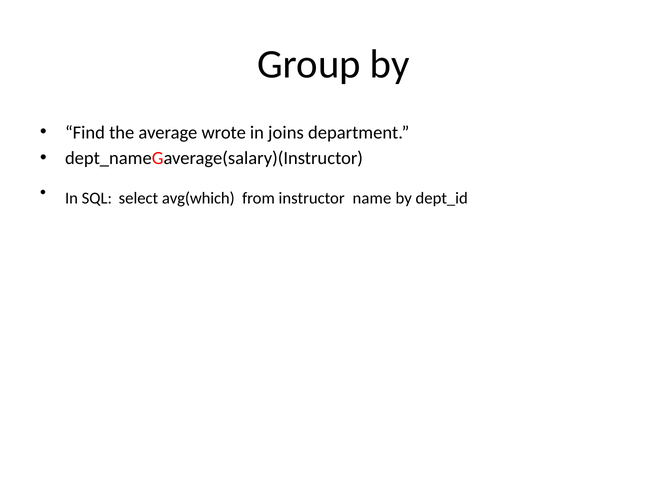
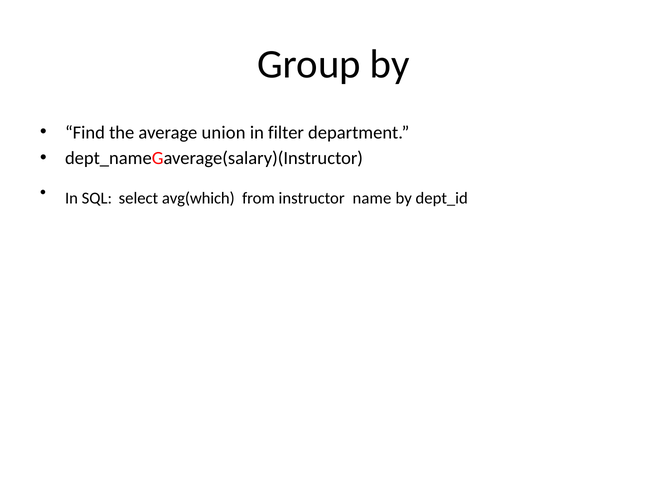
wrote: wrote -> union
joins: joins -> filter
